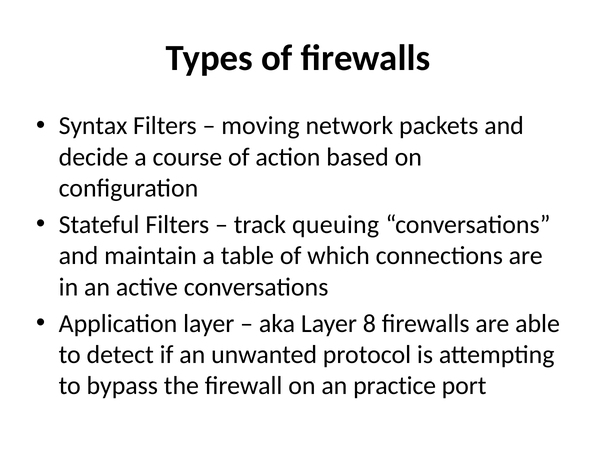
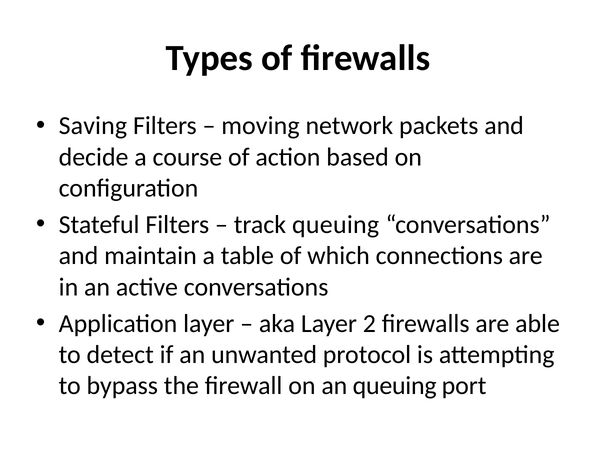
Syntax: Syntax -> Saving
8: 8 -> 2
an practice: practice -> queuing
